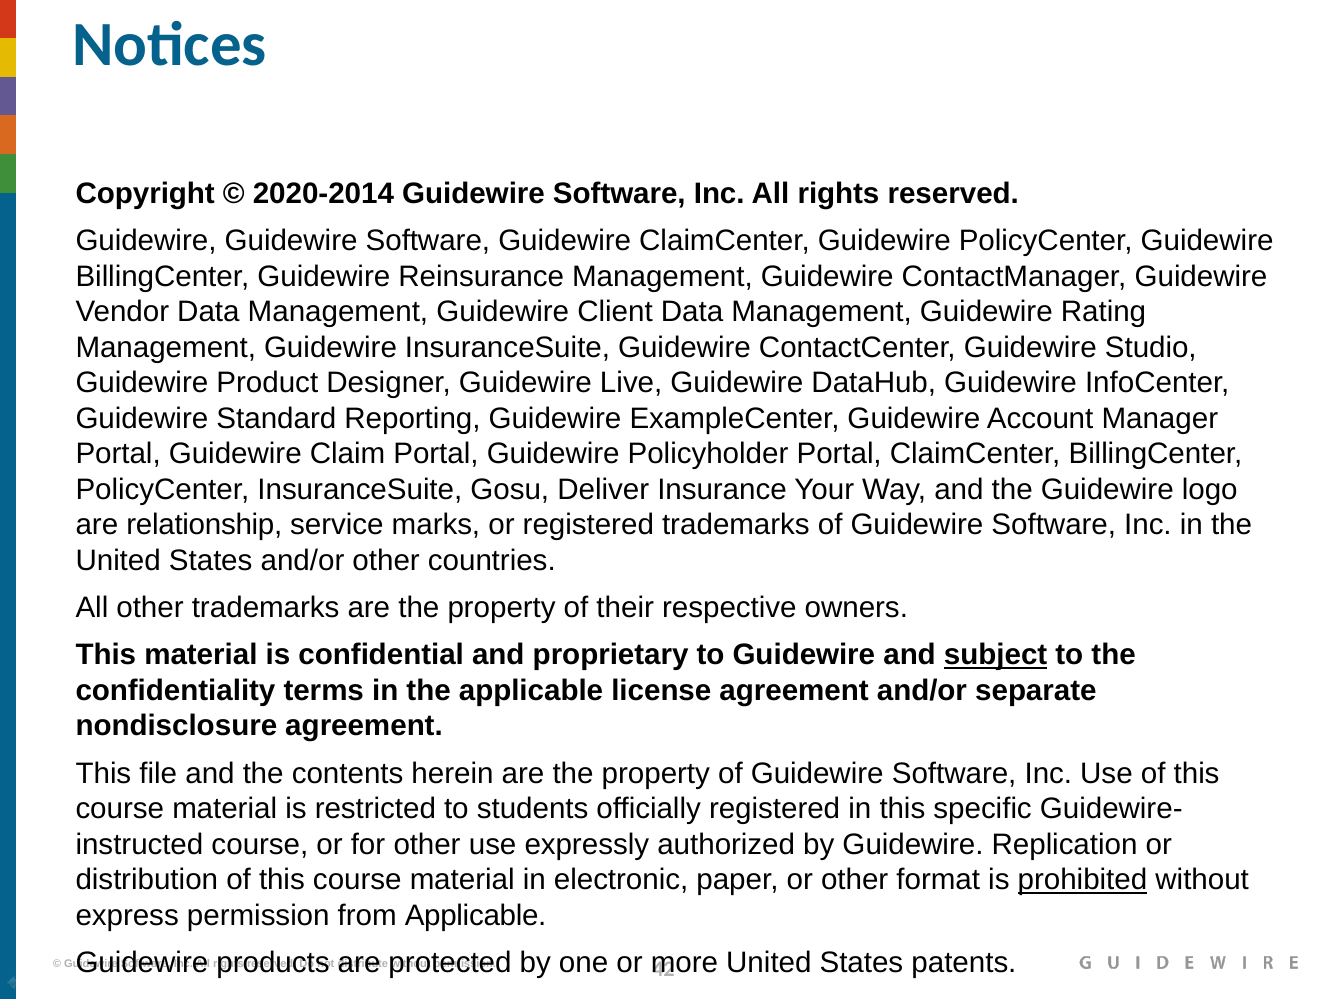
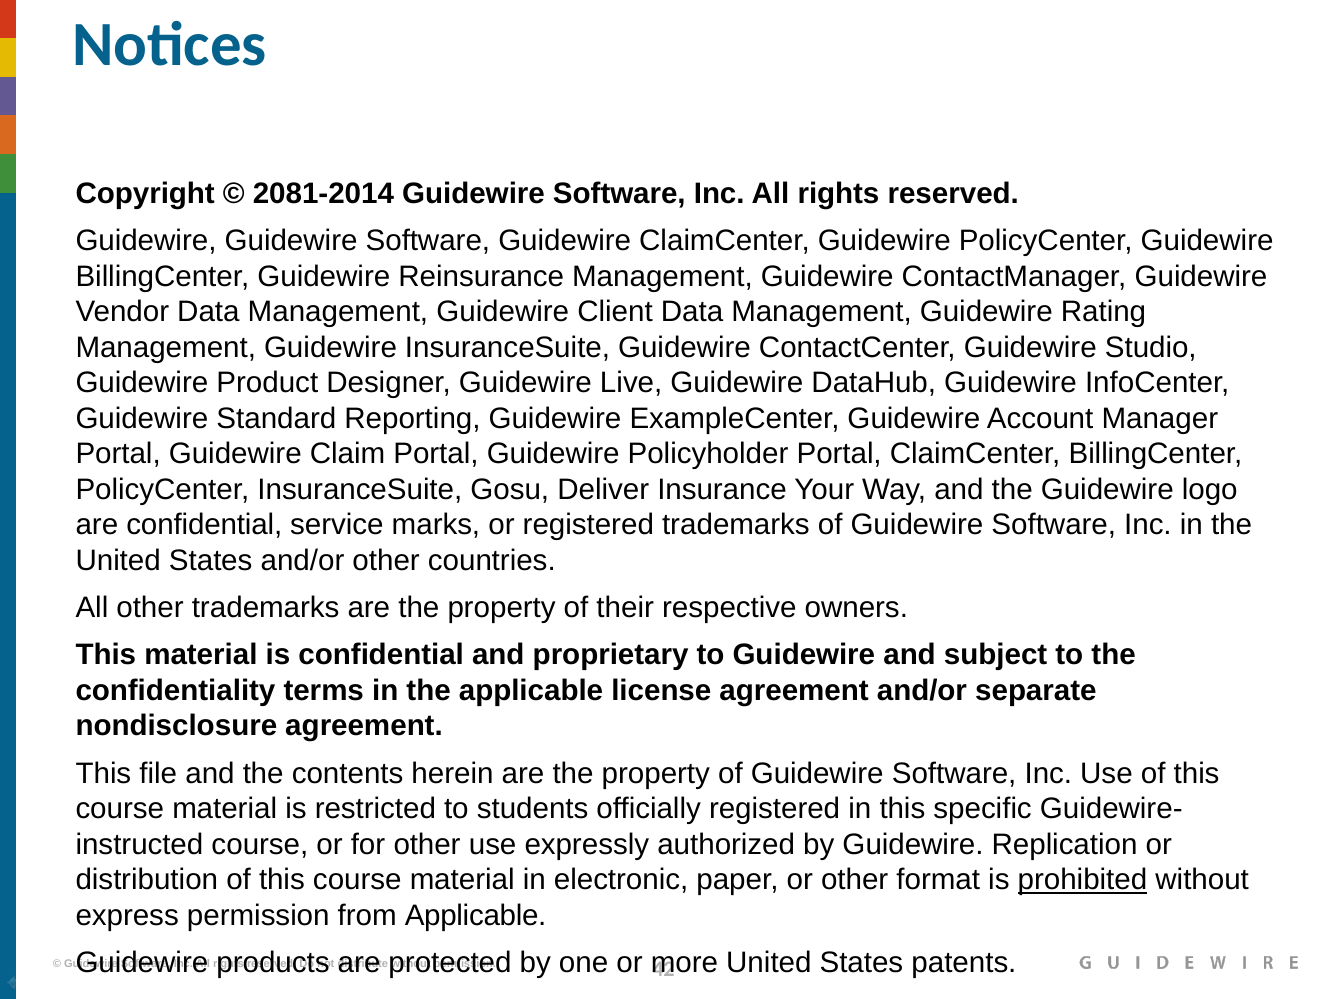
2020-2014: 2020-2014 -> 2081-2014
are relationship: relationship -> confidential
subject underline: present -> none
